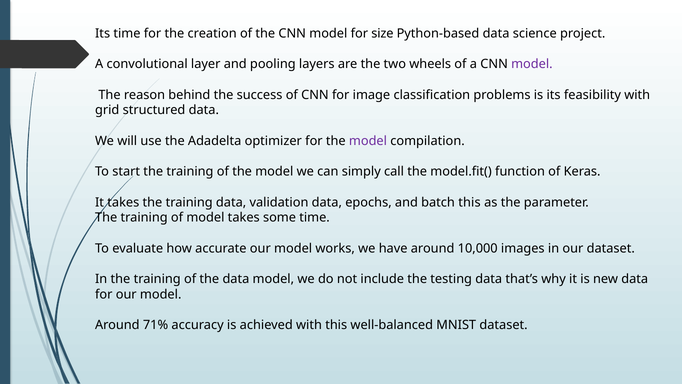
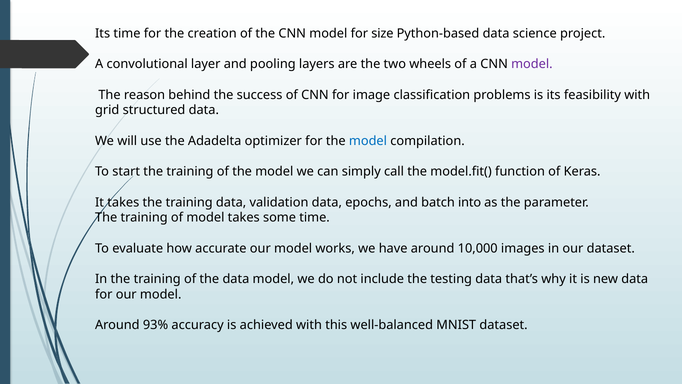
model at (368, 141) colour: purple -> blue
batch this: this -> into
71%: 71% -> 93%
